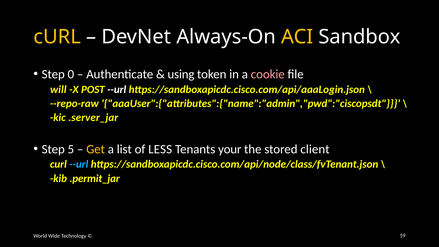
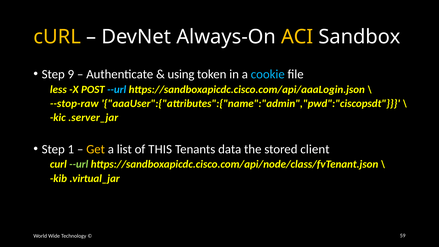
0: 0 -> 9
cookie colour: pink -> light blue
will: will -> less
--url at (117, 89) colour: white -> light blue
--repo-raw: --repo-raw -> --stop-raw
5: 5 -> 1
LESS: LESS -> THIS
your: your -> data
--url at (79, 164) colour: light blue -> light green
.permit_jar: .permit_jar -> .virtual_jar
